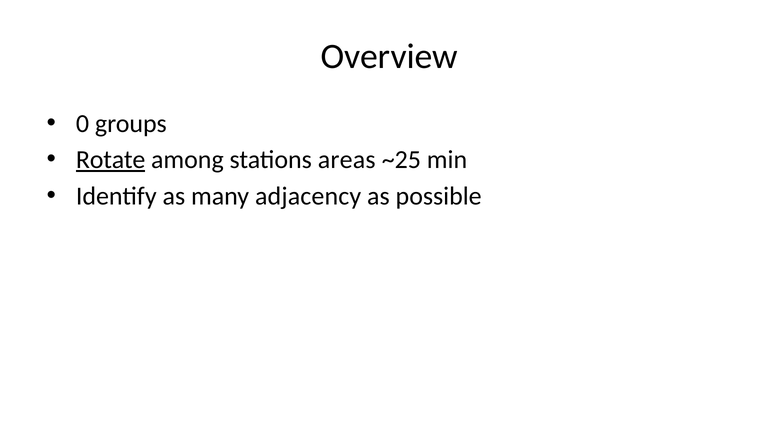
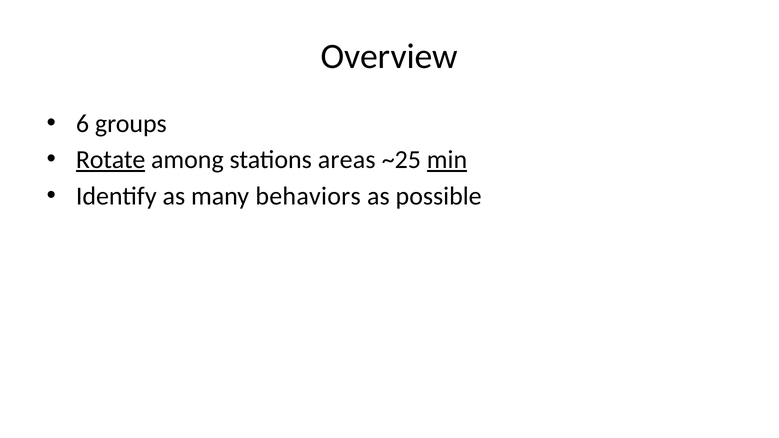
0: 0 -> 6
min underline: none -> present
adjacency: adjacency -> behaviors
